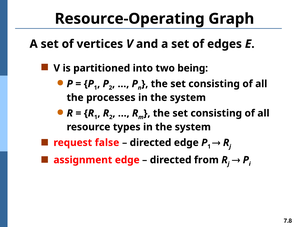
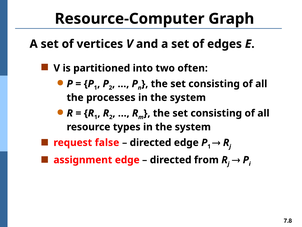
Resource-Operating: Resource-Operating -> Resource-Computer
being: being -> often
